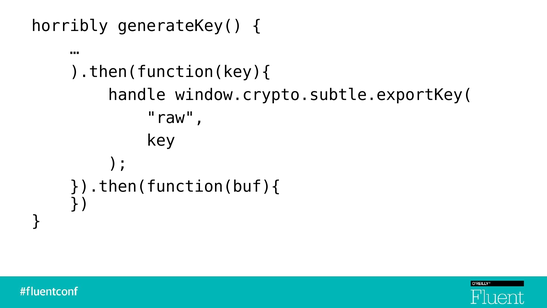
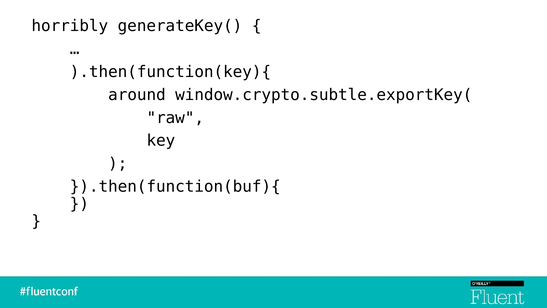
handle: handle -> around
